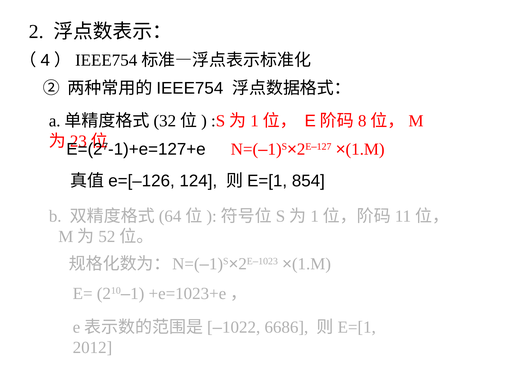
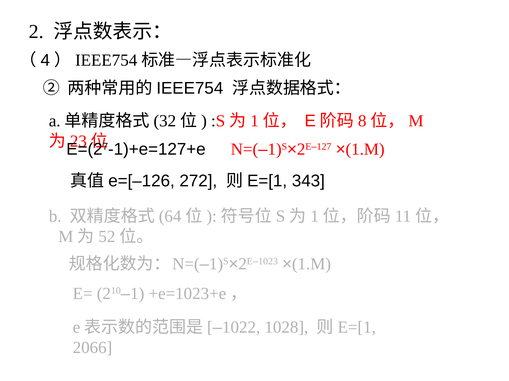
124: 124 -> 272
854: 854 -> 343
6686: 6686 -> 1028
2012: 2012 -> 2066
